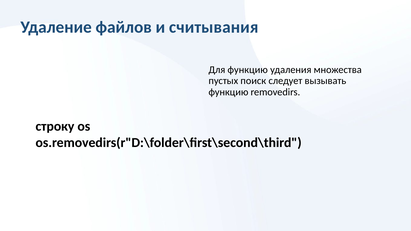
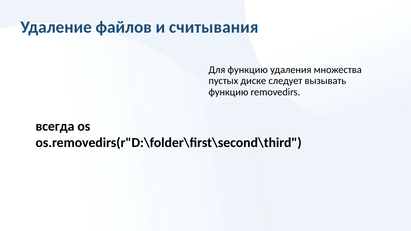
поиск: поиск -> диске
строку: строку -> всегда
